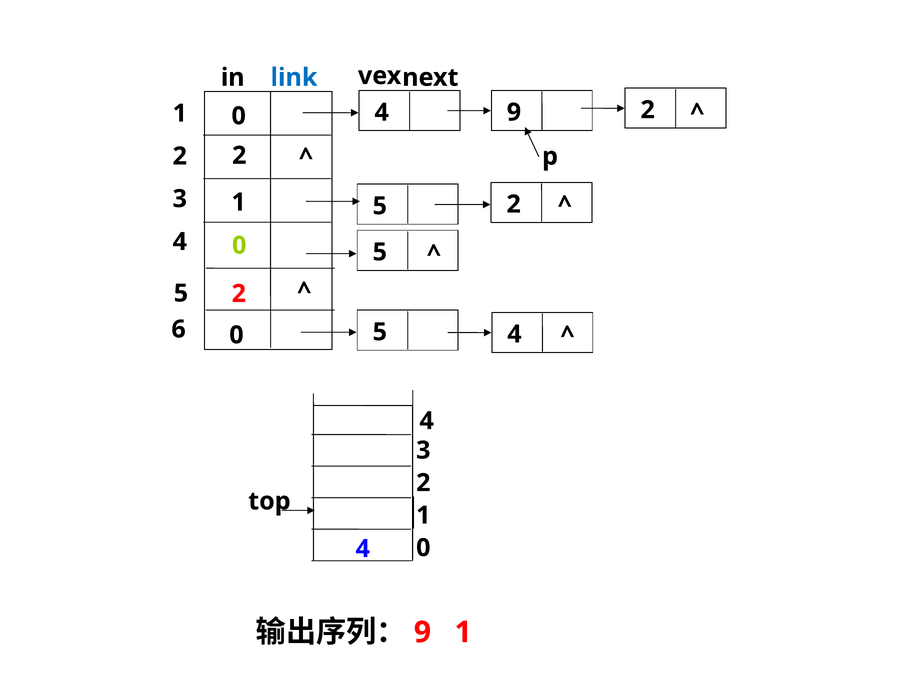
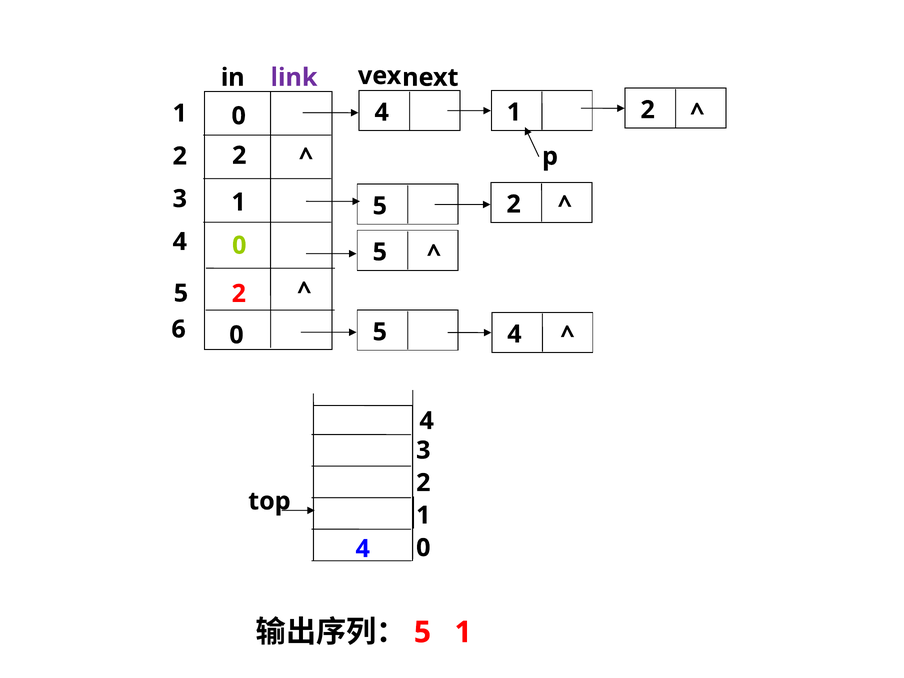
link colour: blue -> purple
4 9: 9 -> 1
9 at (422, 632): 9 -> 5
